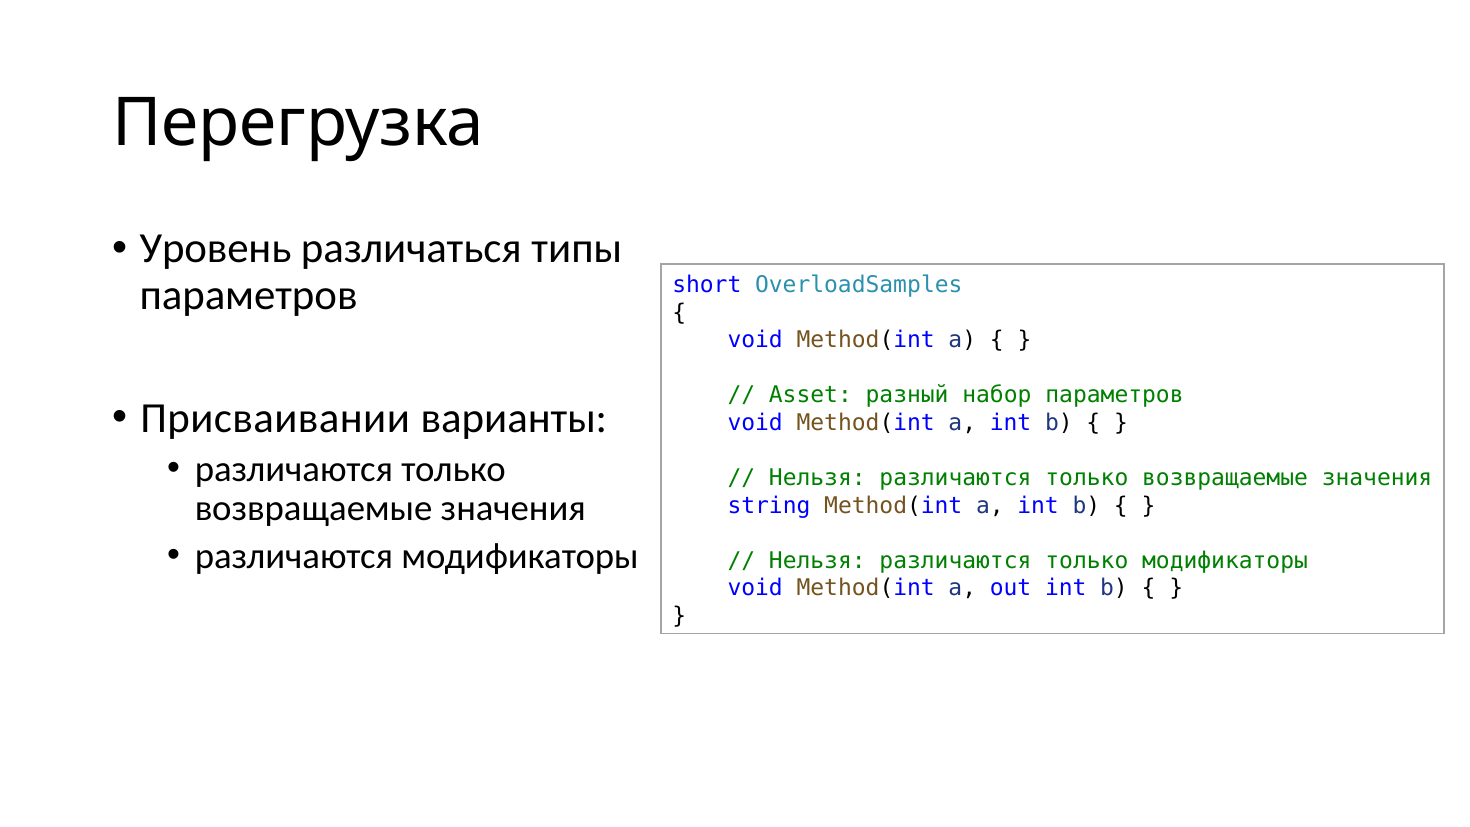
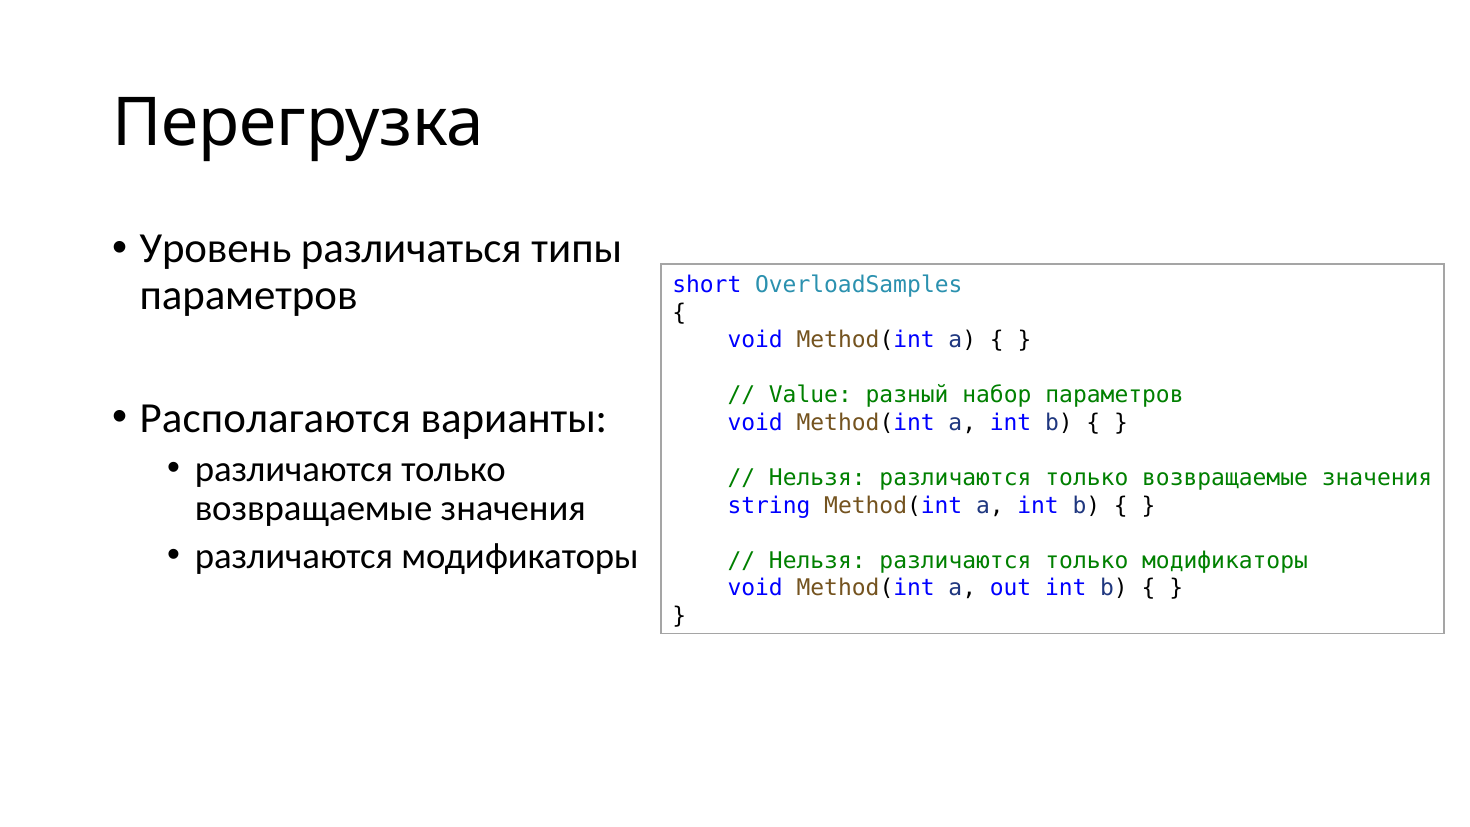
Asset: Asset -> Value
Присваивании: Присваивании -> Располагаются
